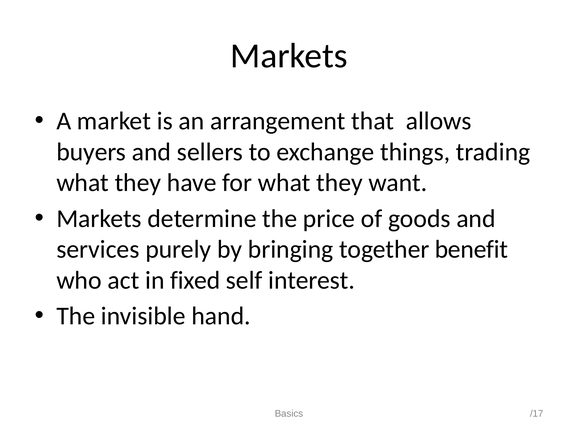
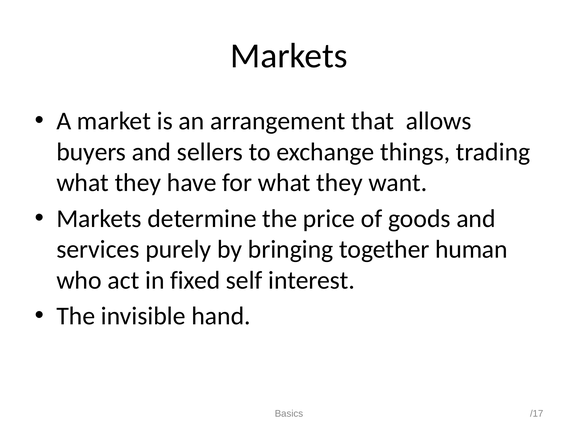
benefit: benefit -> human
